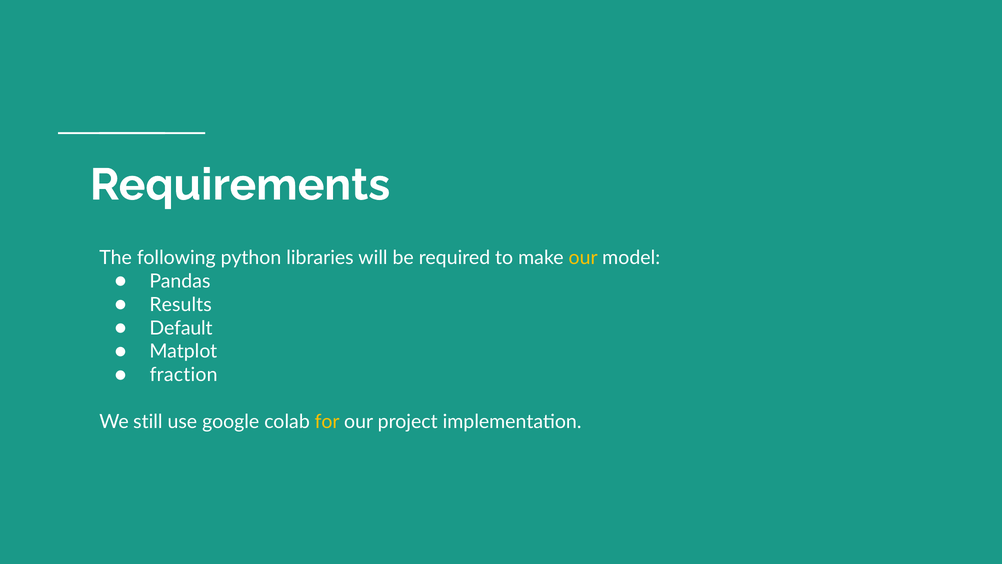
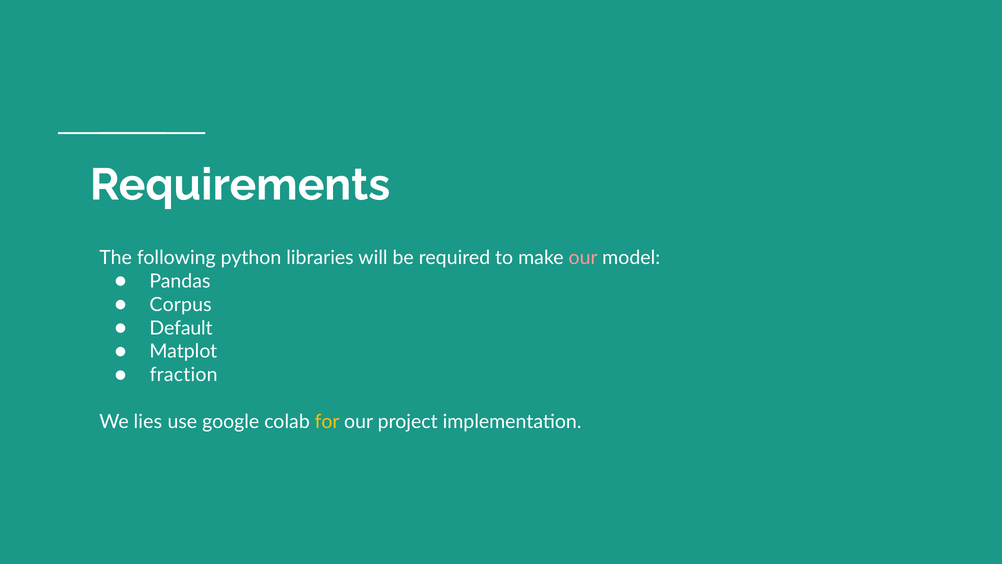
our at (583, 258) colour: yellow -> pink
Results: Results -> Corpus
still: still -> lies
